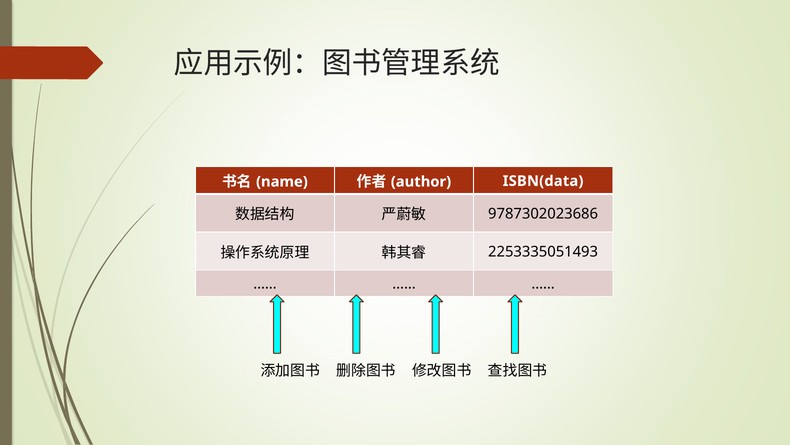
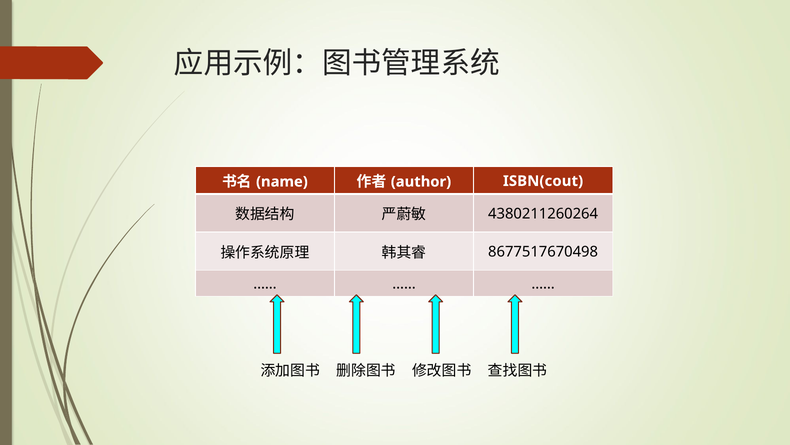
ISBN(data: ISBN(data -> ISBN(cout
9787302023686: 9787302023686 -> 4380211260264
2253335051493: 2253335051493 -> 8677517670498
